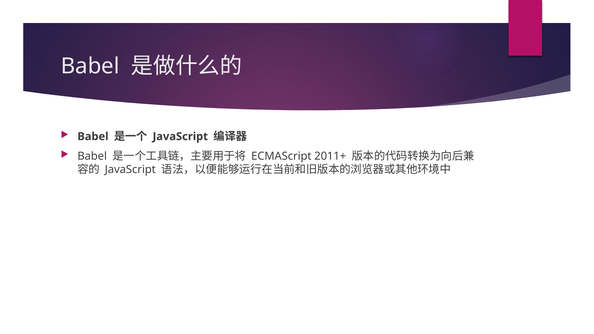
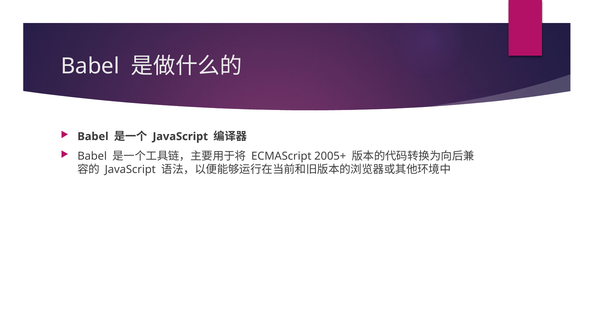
2011+: 2011+ -> 2005+
